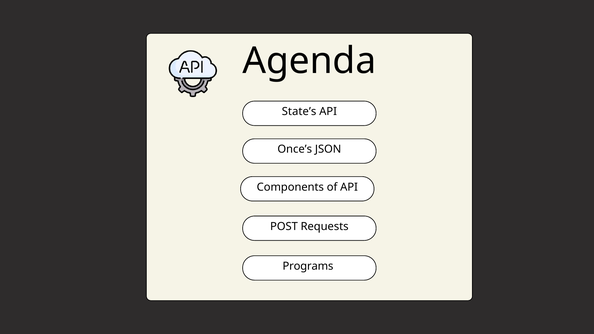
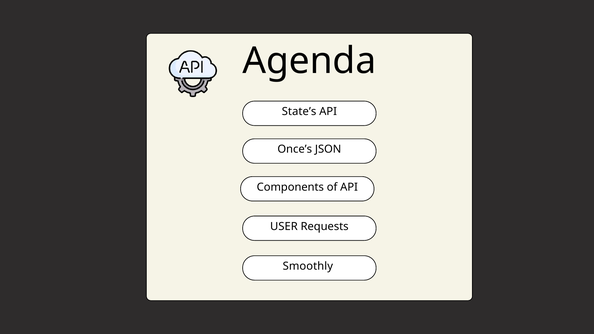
POST: POST -> USER
Programs: Programs -> Smoothly
